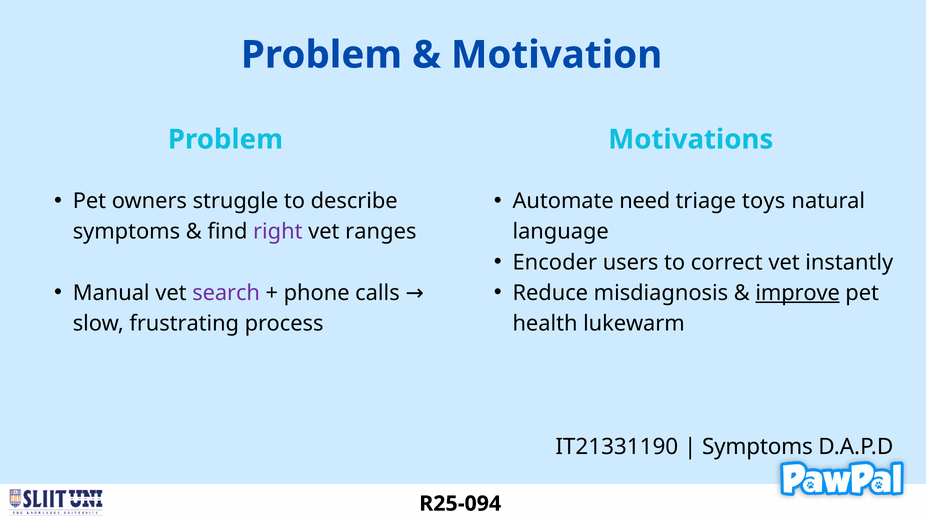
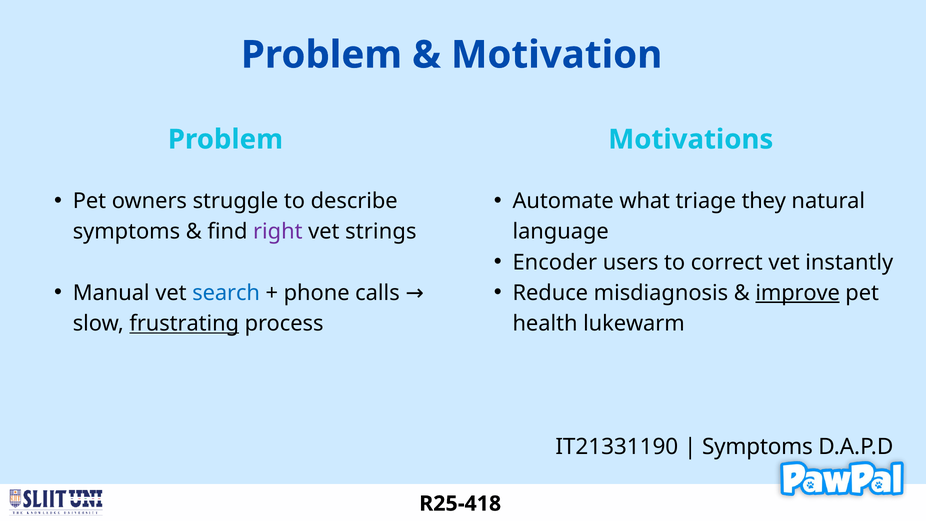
need: need -> what
toys: toys -> they
ranges: ranges -> strings
search colour: purple -> blue
frustrating underline: none -> present
R25-094: R25-094 -> R25-418
